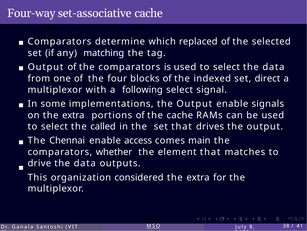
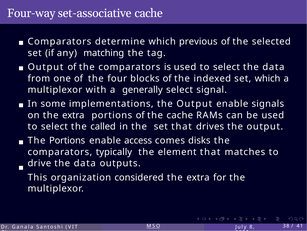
replaced: replaced -> previous
set direct: direct -> which
following: following -> generally
The Chennai: Chennai -> Portions
main: main -> disks
whether: whether -> typically
